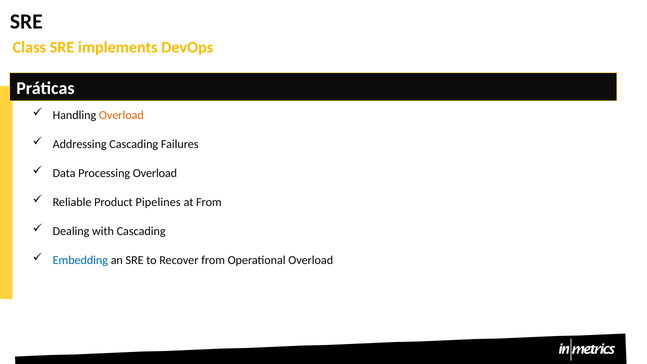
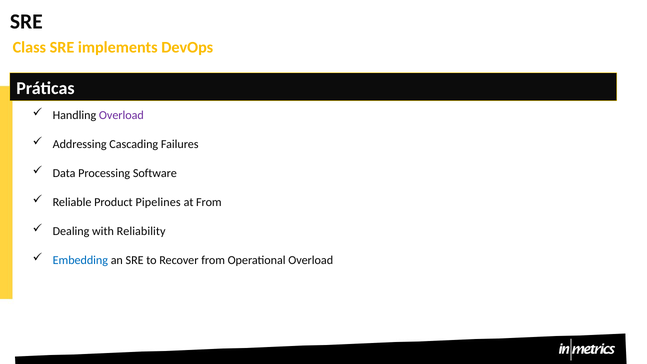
Overload at (121, 115) colour: orange -> purple
Processing Overload: Overload -> Software
with Cascading: Cascading -> Reliability
